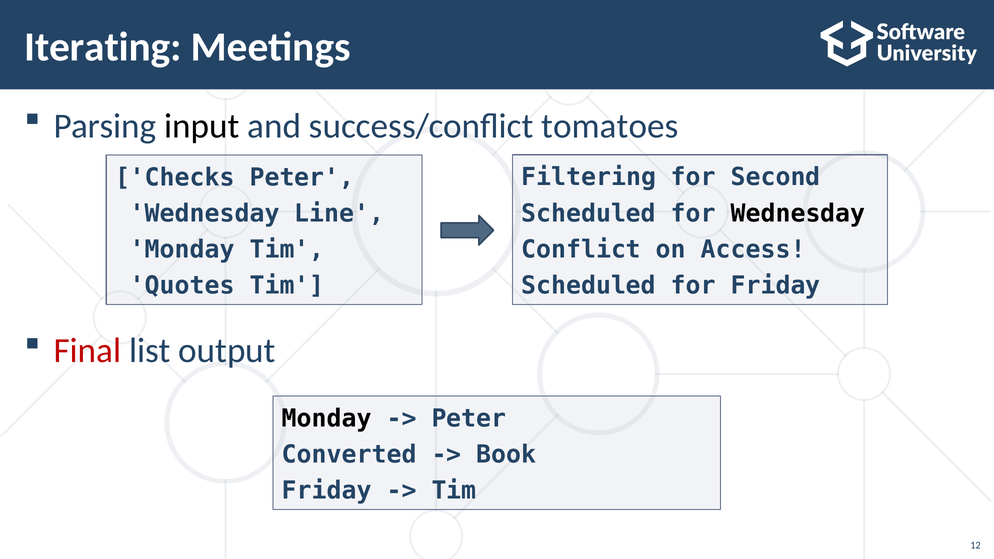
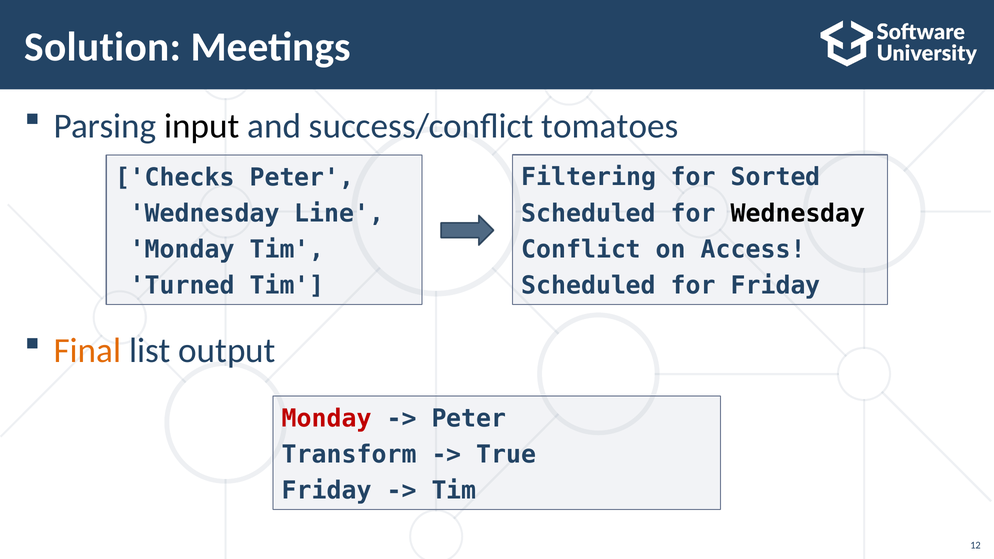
Iterating: Iterating -> Solution
Second: Second -> Sorted
Quotes: Quotes -> Turned
Final colour: red -> orange
Monday at (327, 419) colour: black -> red
Converted: Converted -> Transform
Book: Book -> True
